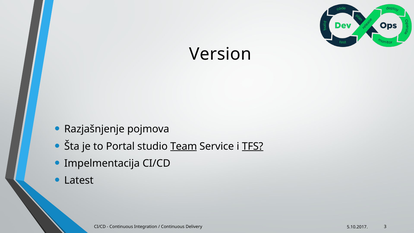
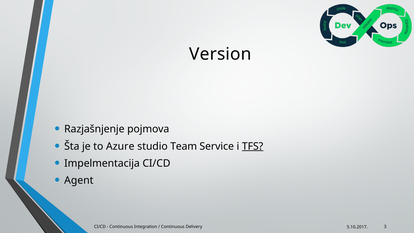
Portal: Portal -> Azure
Team underline: present -> none
Latest: Latest -> Agent
